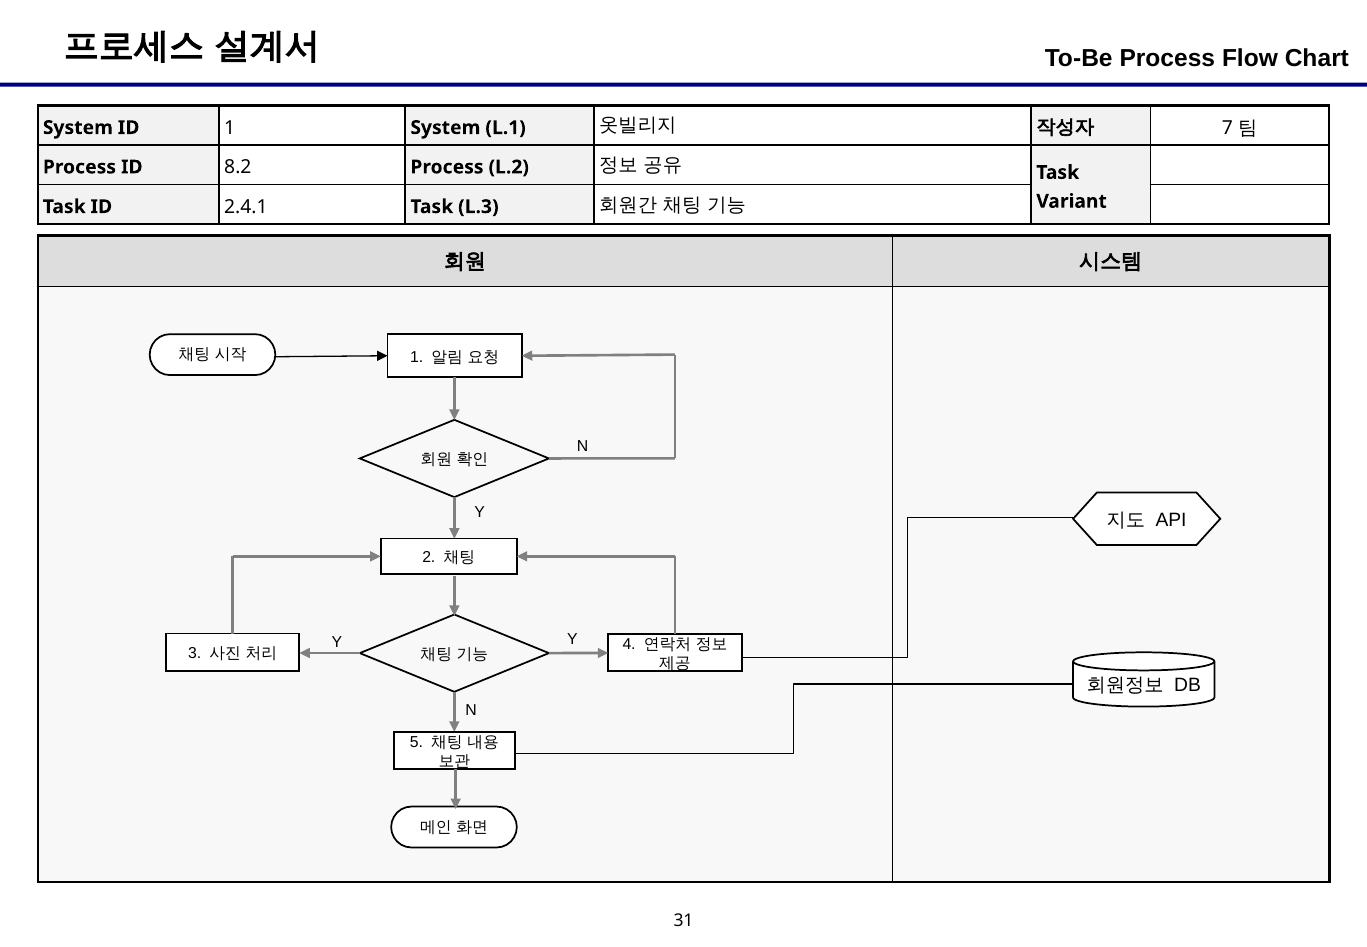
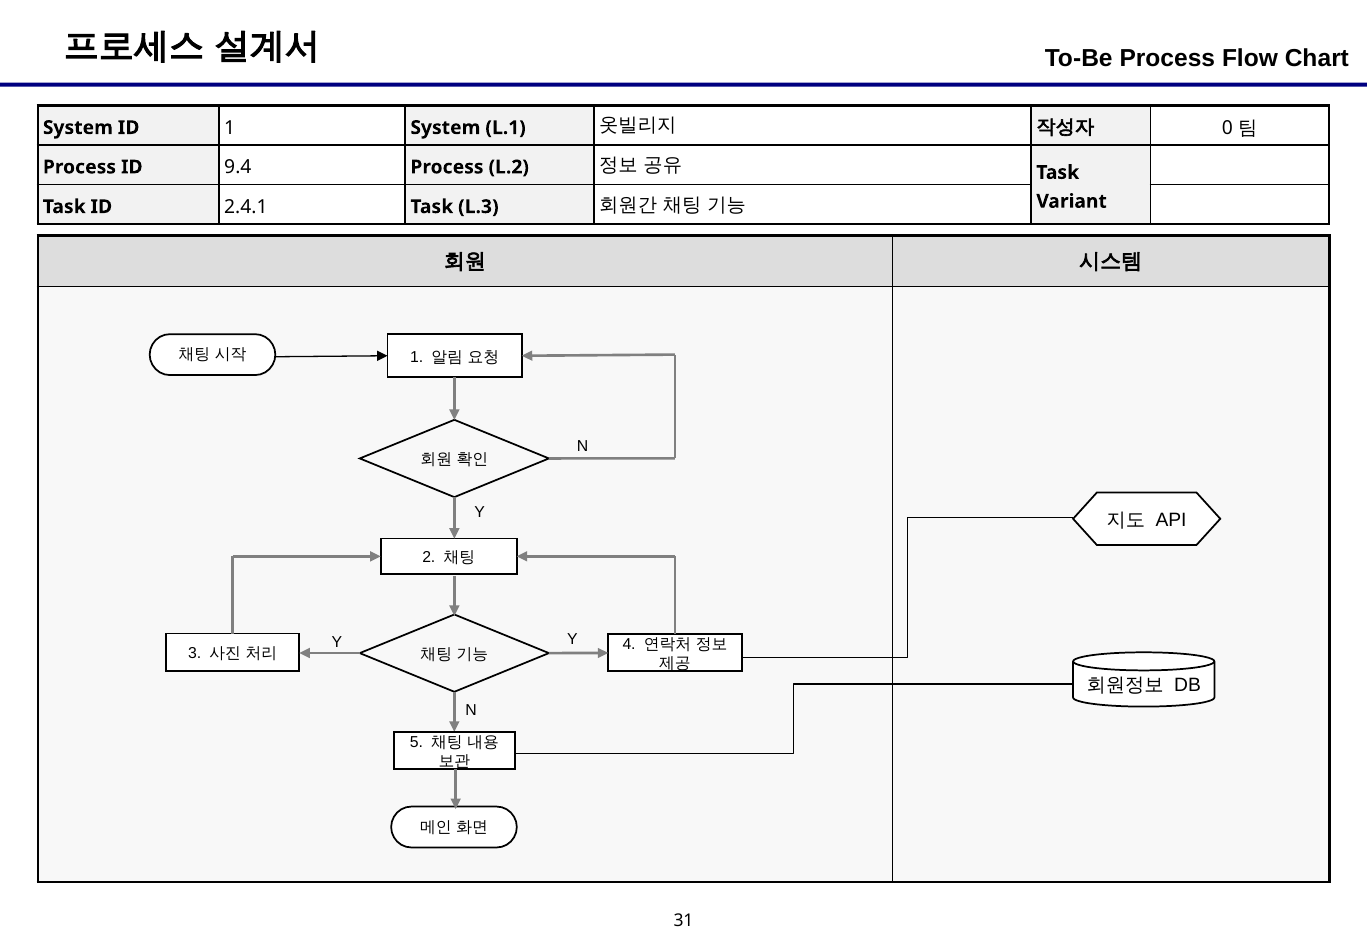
7: 7 -> 0
8.2: 8.2 -> 9.4
